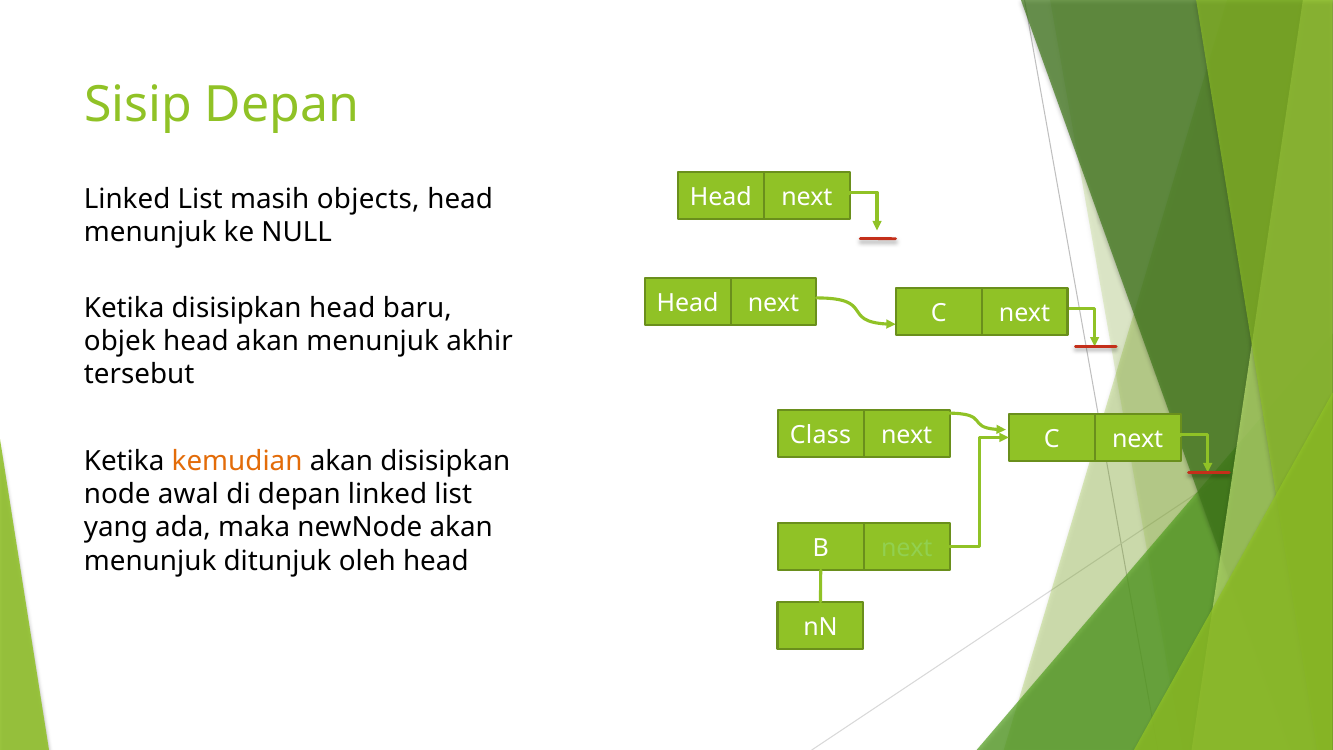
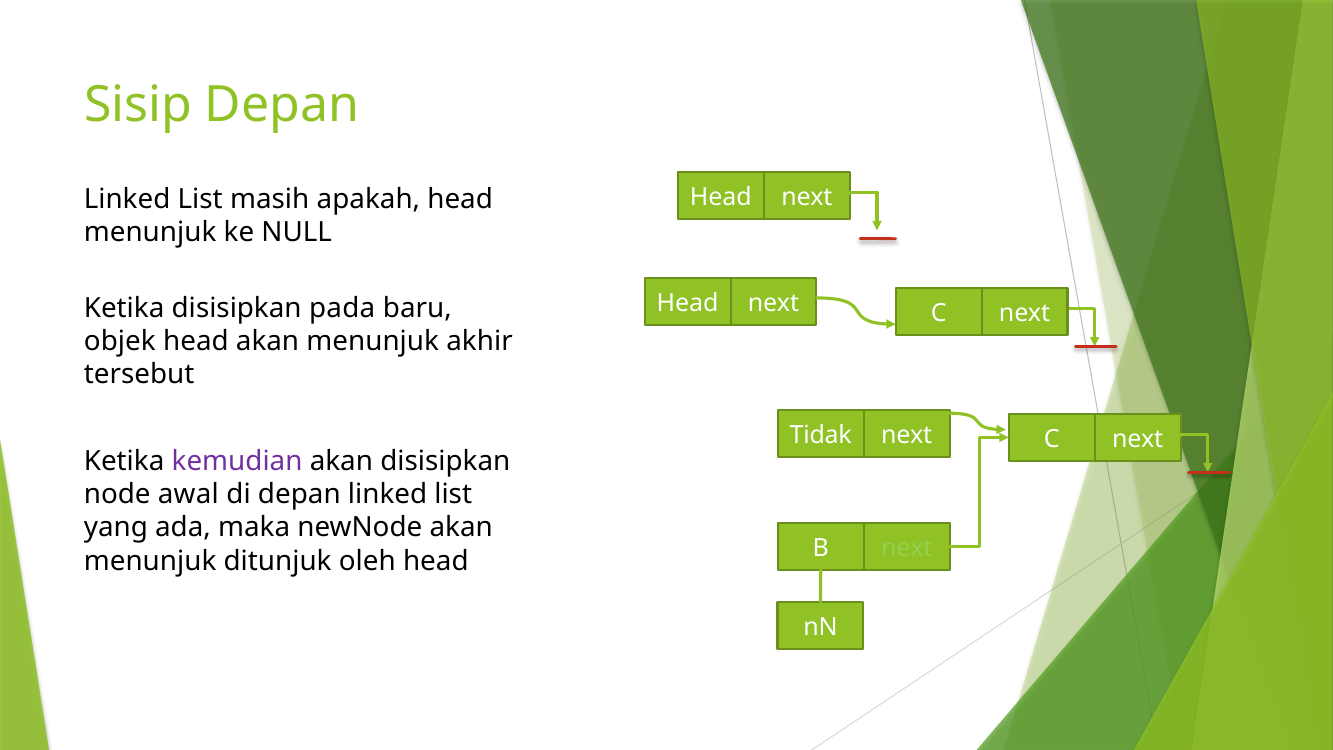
objects: objects -> apakah
disisipkan head: head -> pada
Class: Class -> Tidak
kemudian colour: orange -> purple
